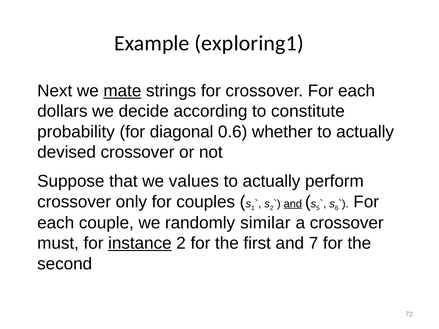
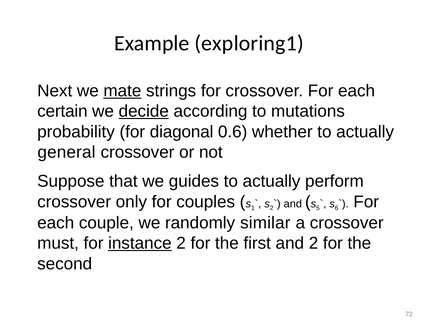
dollars: dollars -> certain
decide underline: none -> present
constitute: constitute -> mutations
devised: devised -> general
values: values -> guides
and at (293, 204) underline: present -> none
and 7: 7 -> 2
